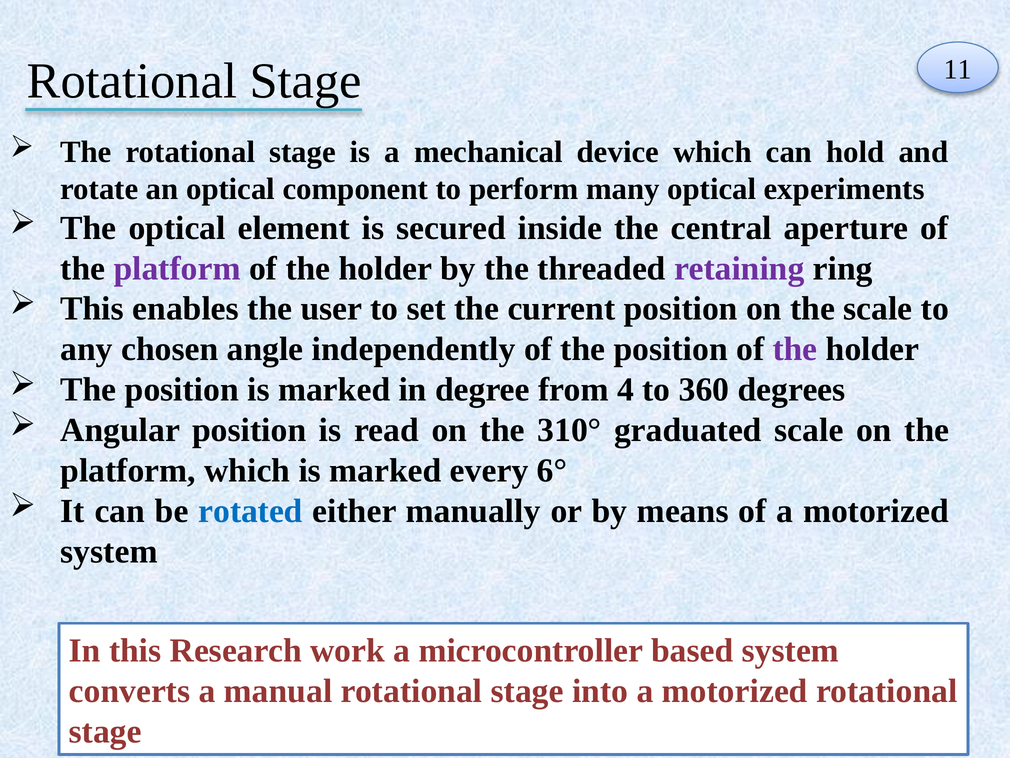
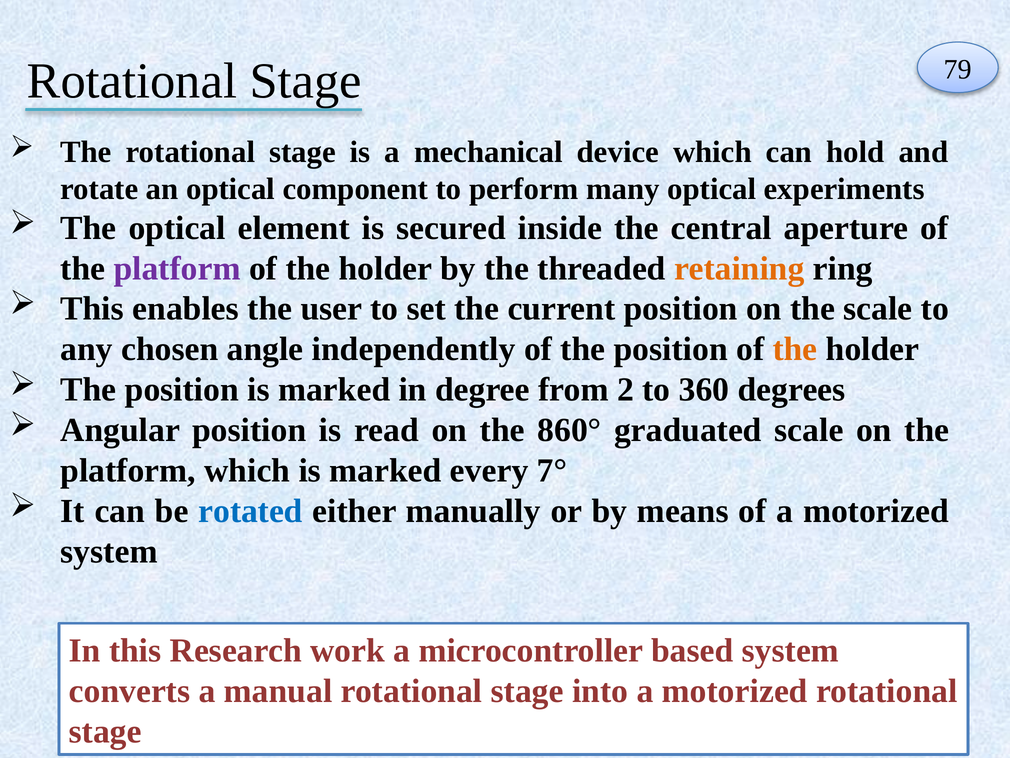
11: 11 -> 79
retaining colour: purple -> orange
the at (795, 349) colour: purple -> orange
4: 4 -> 2
310°: 310° -> 860°
6°: 6° -> 7°
